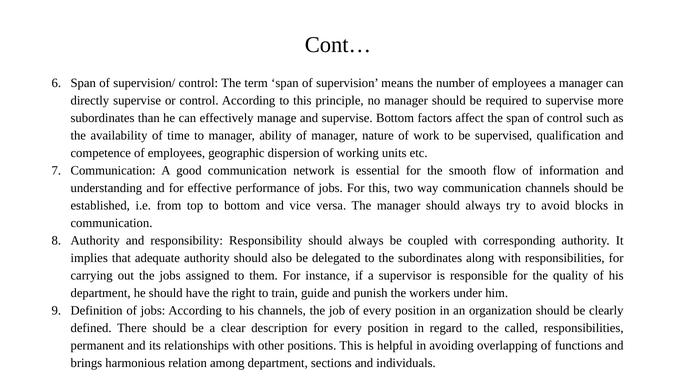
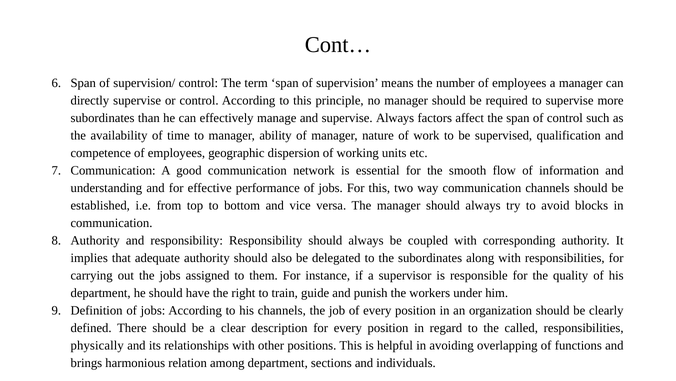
supervise Bottom: Bottom -> Always
permanent: permanent -> physically
